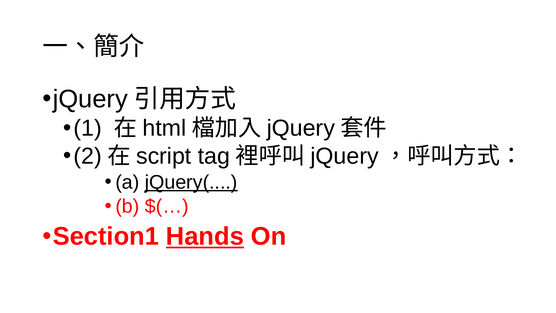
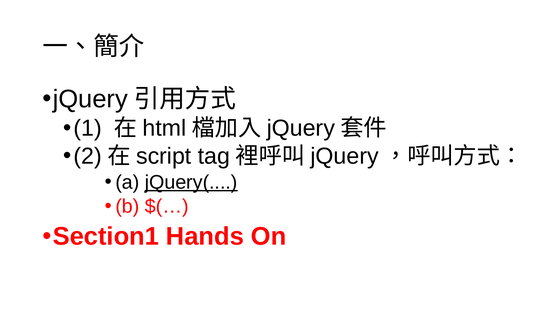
Hands underline: present -> none
